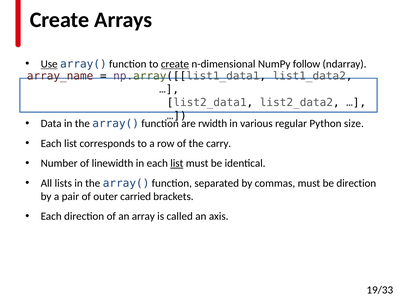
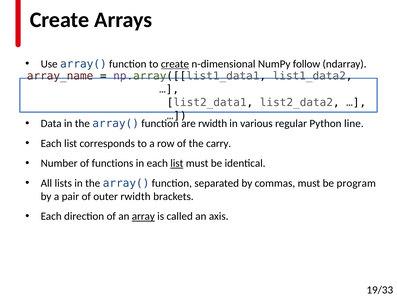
Use underline: present -> none
size: size -> line
linewidth: linewidth -> functions
be direction: direction -> program
outer carried: carried -> rwidth
array underline: none -> present
